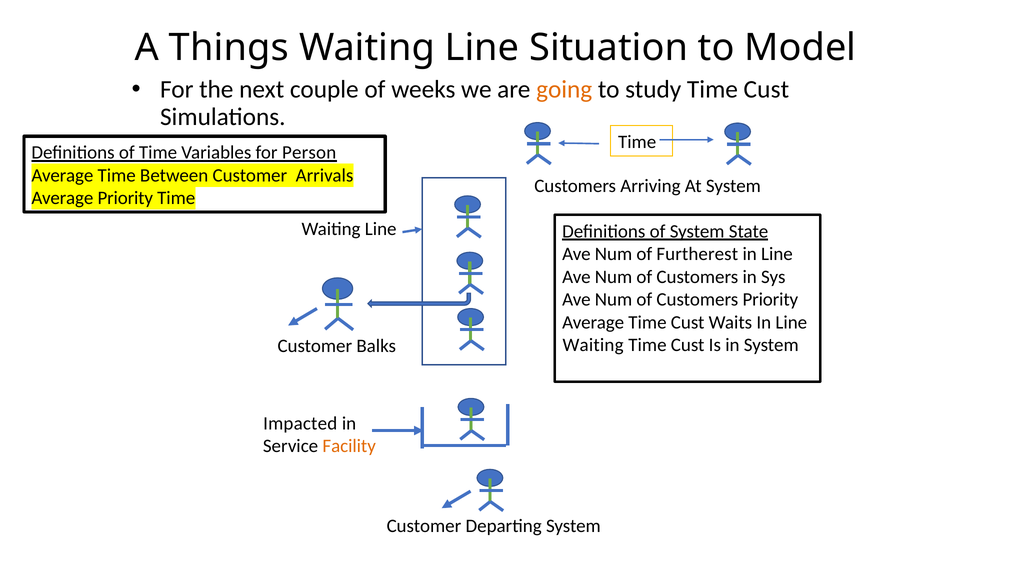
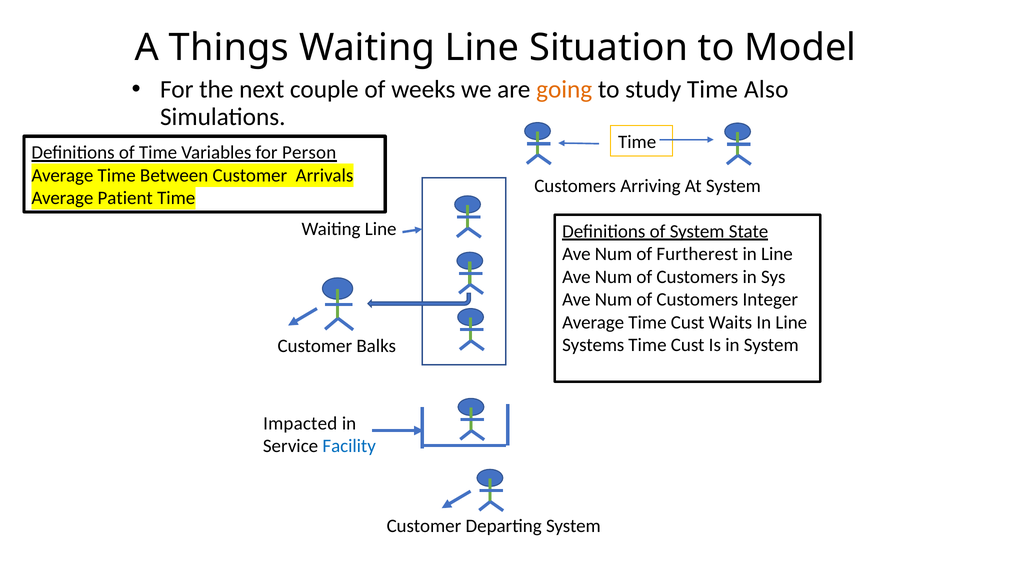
study Time Cust: Cust -> Also
Average Priority: Priority -> Patient
Customers Priority: Priority -> Integer
Waiting at (593, 345): Waiting -> Systems
Facility colour: orange -> blue
